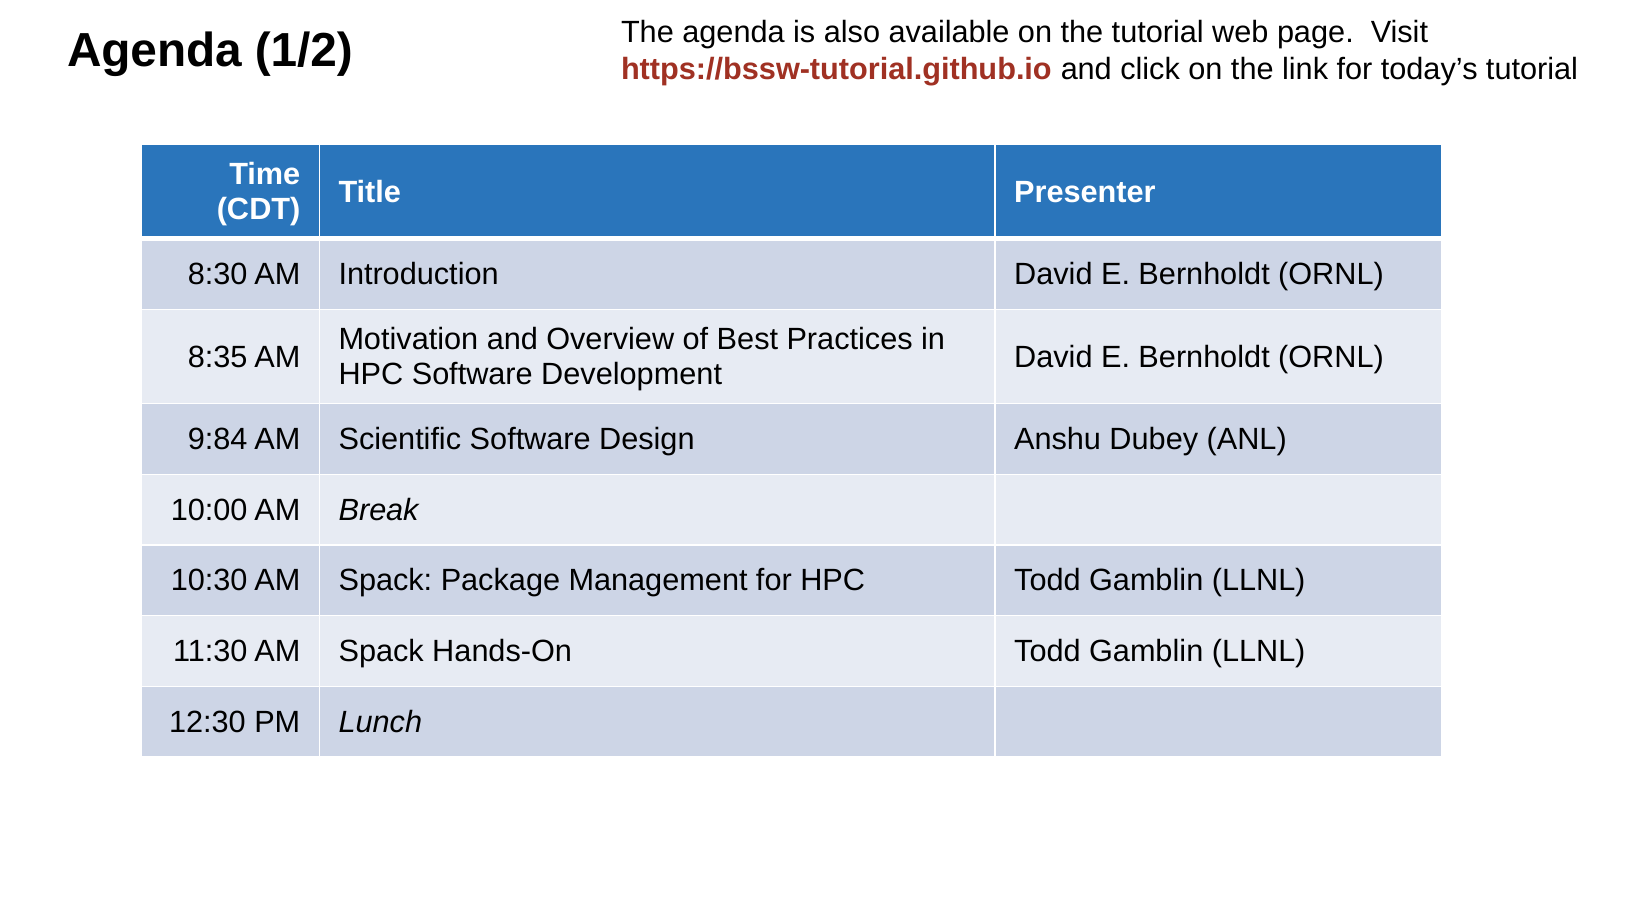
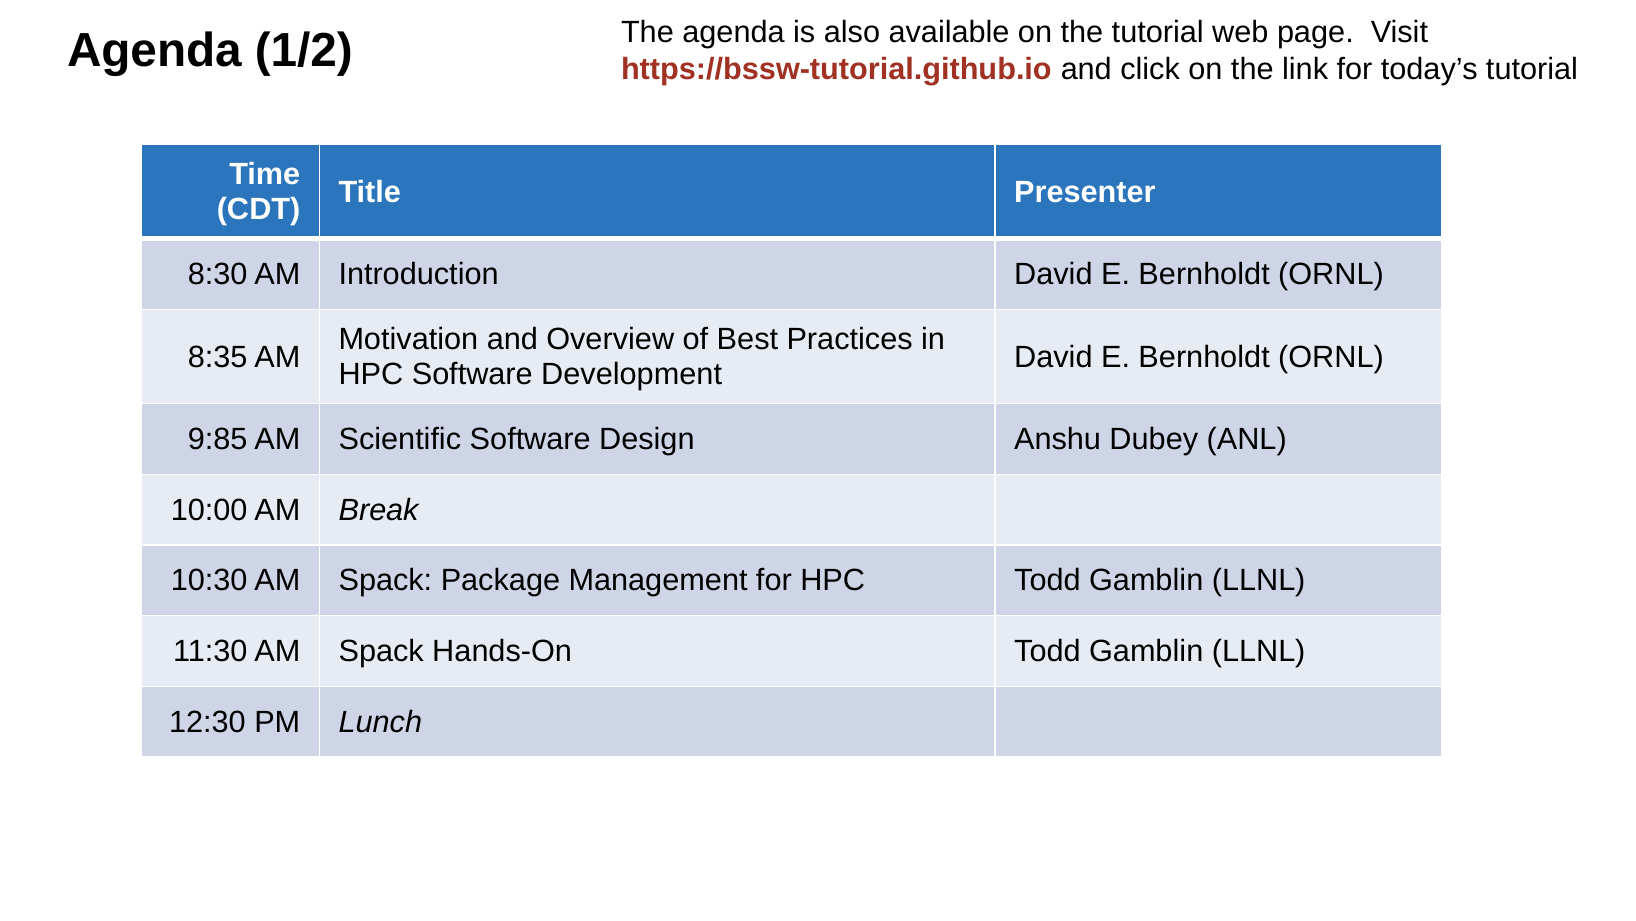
9:84: 9:84 -> 9:85
